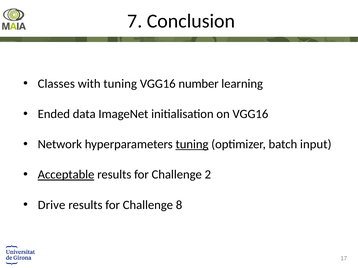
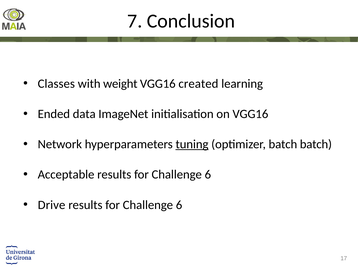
with tuning: tuning -> weight
number: number -> created
batch input: input -> batch
Acceptable underline: present -> none
2 at (208, 175): 2 -> 6
8 at (179, 205): 8 -> 6
